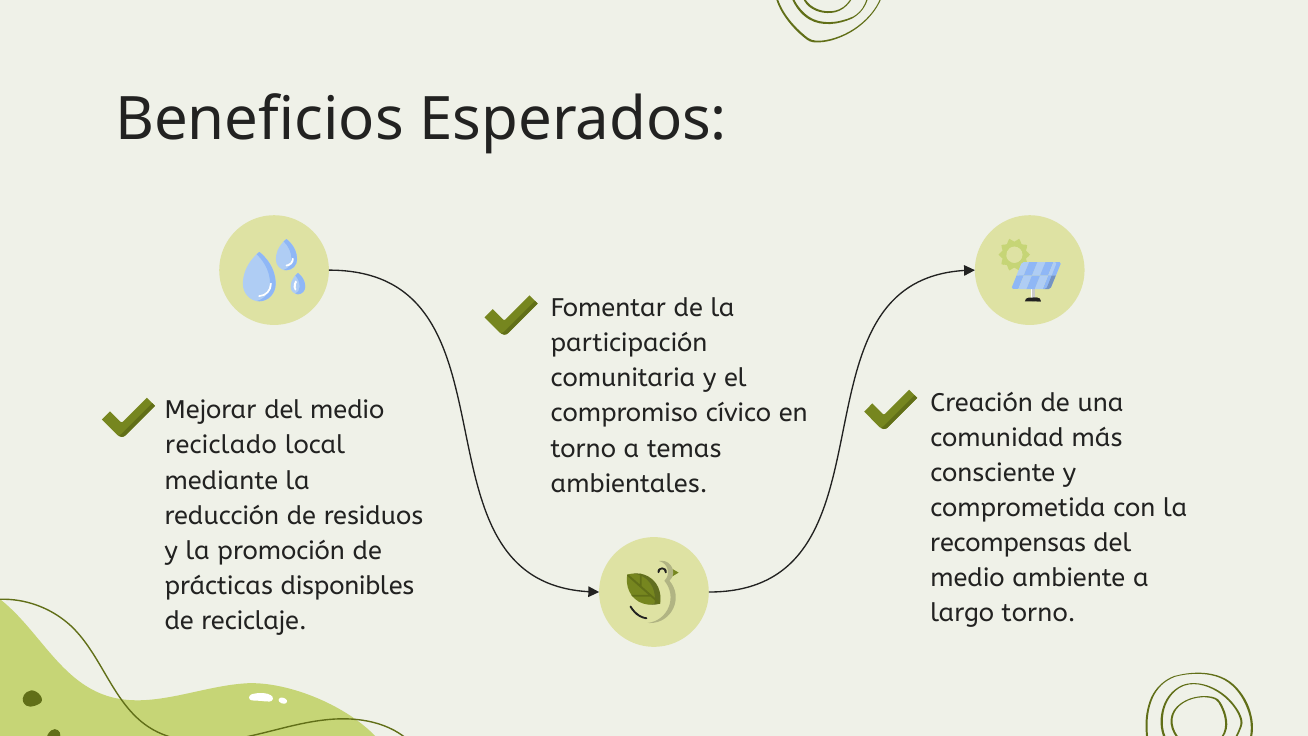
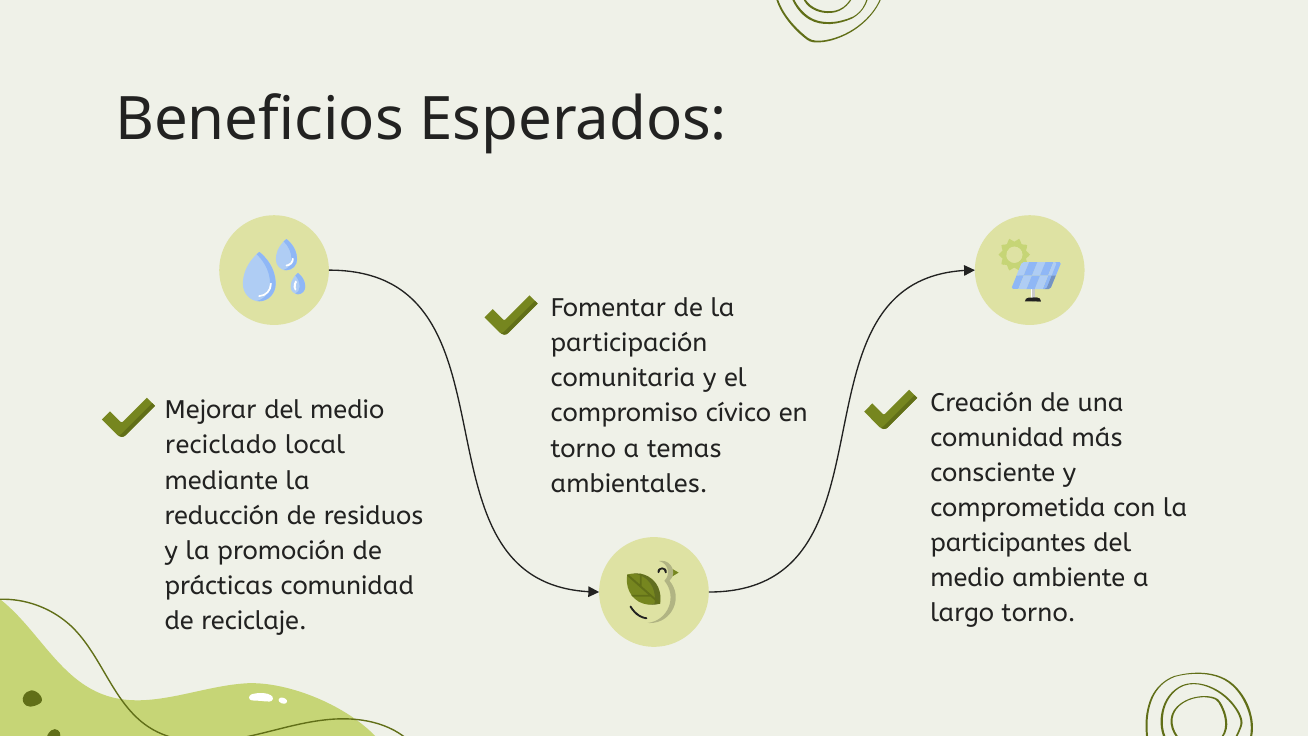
recompensas: recompensas -> participantes
prácticas disponibles: disponibles -> comunidad
